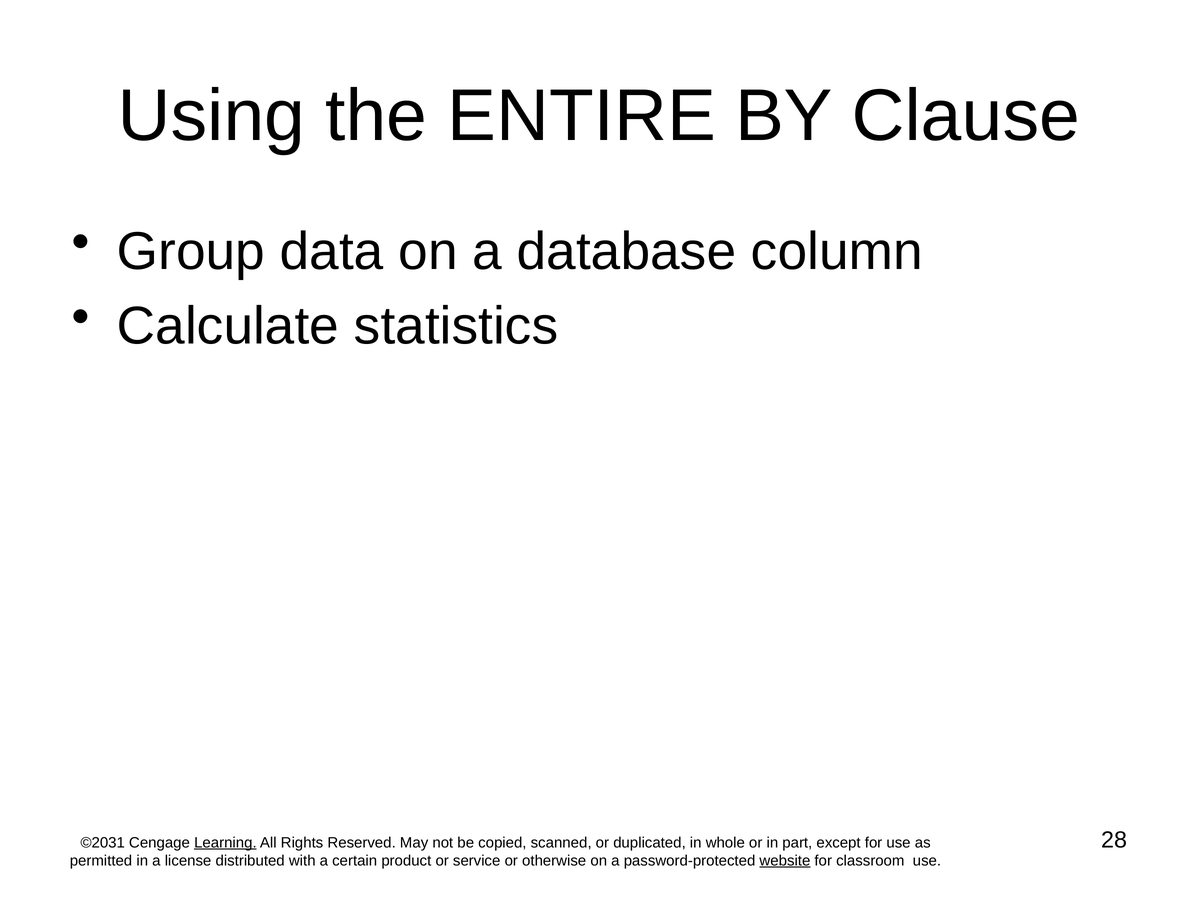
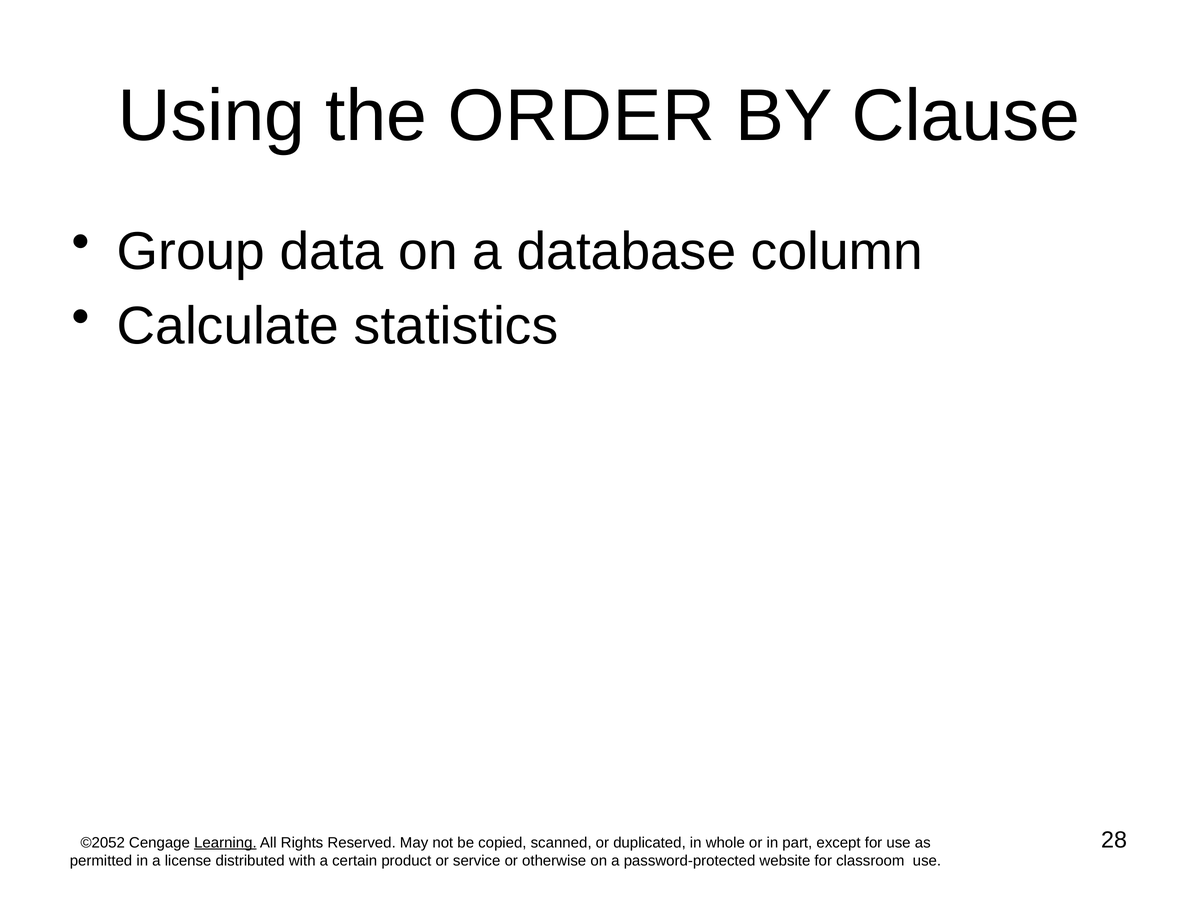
ENTIRE: ENTIRE -> ORDER
©2031: ©2031 -> ©2052
website underline: present -> none
